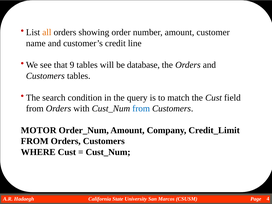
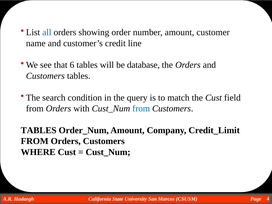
all colour: orange -> blue
9: 9 -> 6
MOTOR at (39, 130): MOTOR -> TABLES
